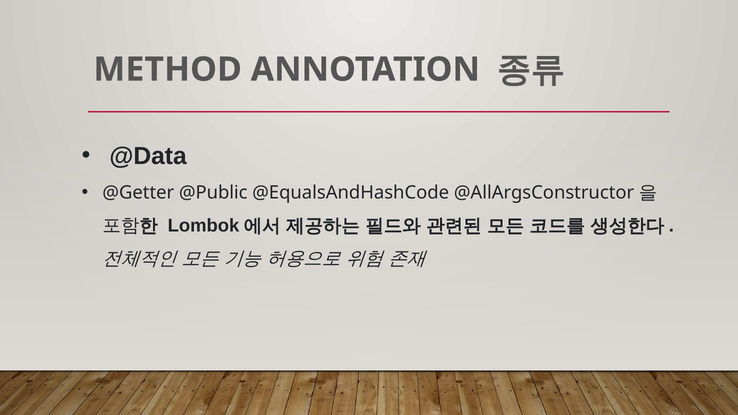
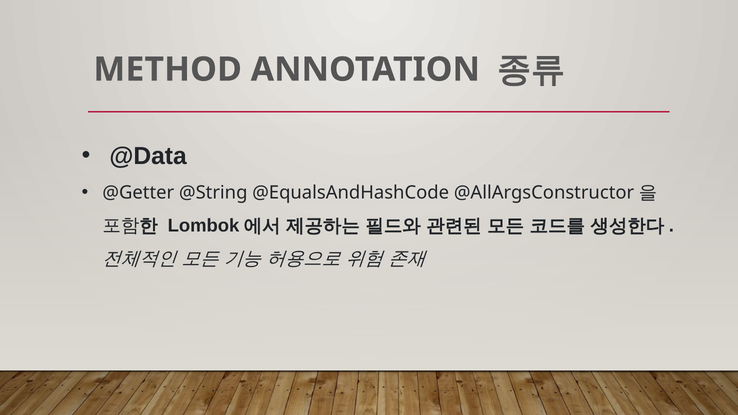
@Public: @Public -> @String
